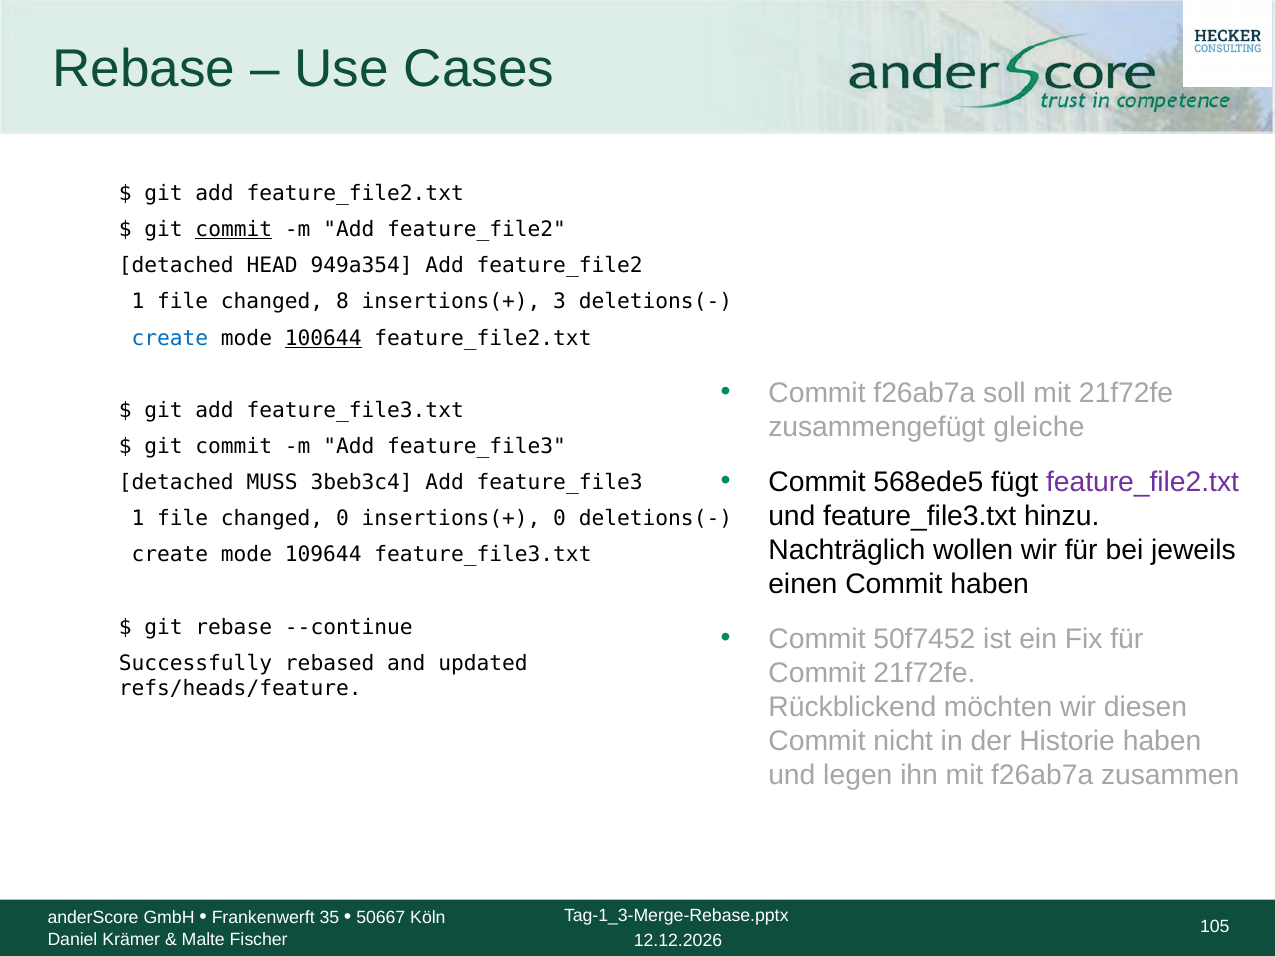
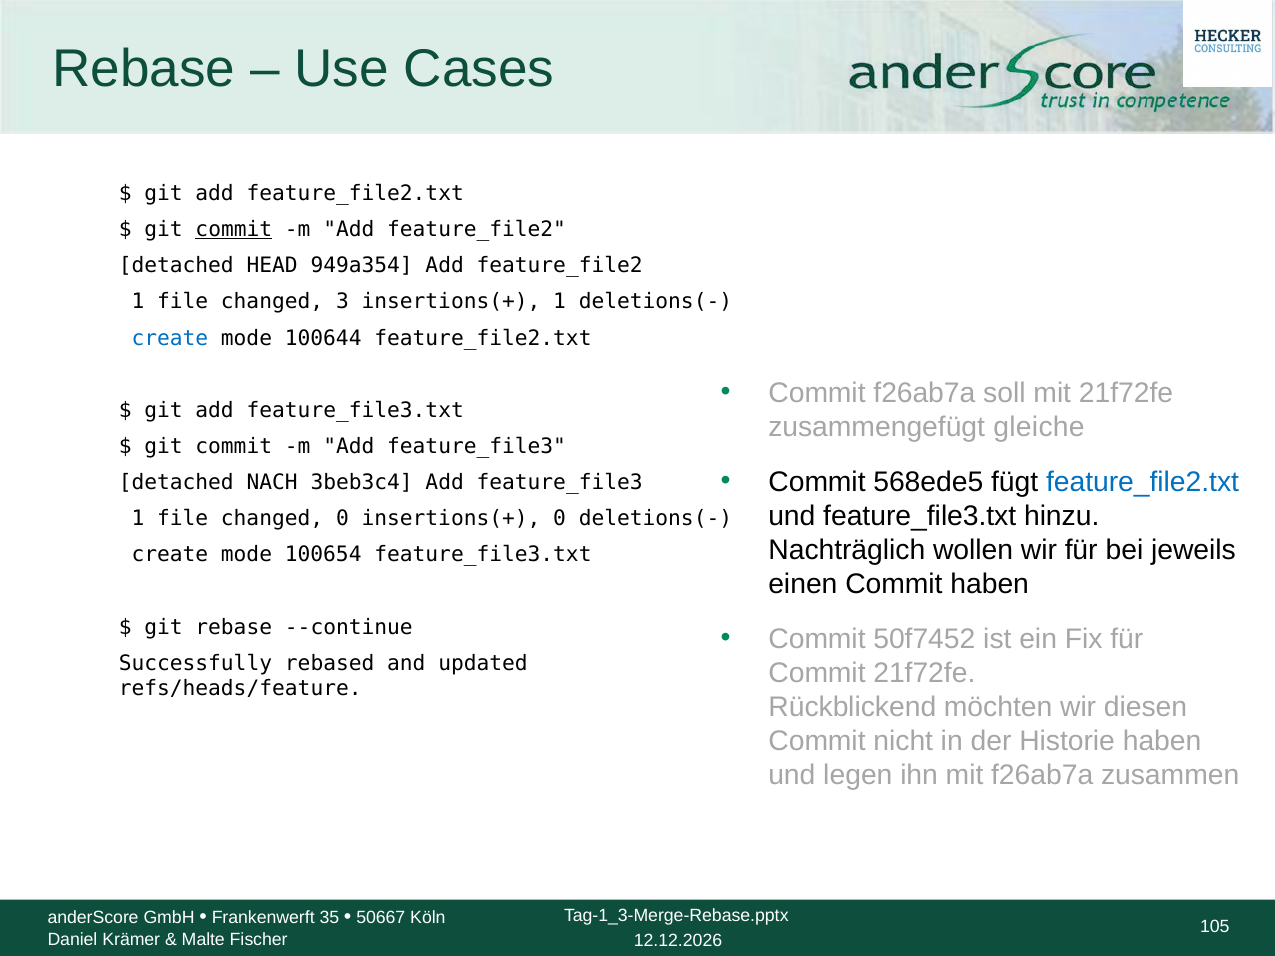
8: 8 -> 3
insertions(+ 3: 3 -> 1
100644 underline: present -> none
feature_file2.txt at (1143, 482) colour: purple -> blue
MUSS: MUSS -> NACH
109644: 109644 -> 100654
